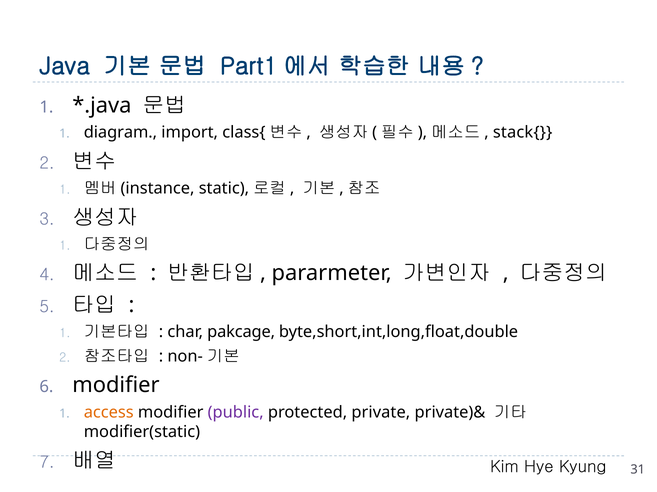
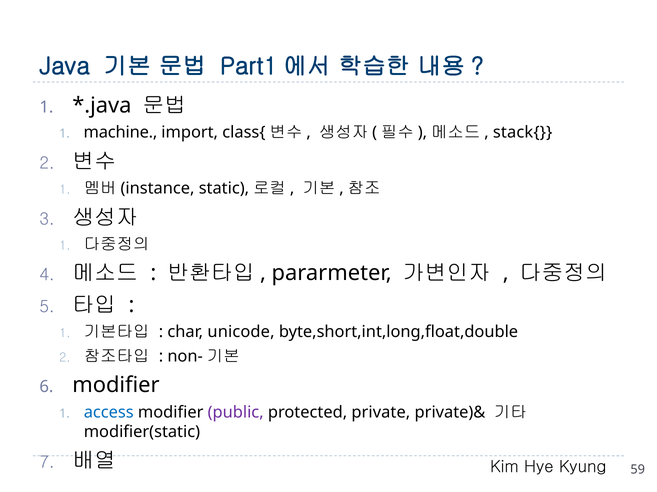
diagram: diagram -> machine
pakcage: pakcage -> unicode
access colour: orange -> blue
31: 31 -> 59
